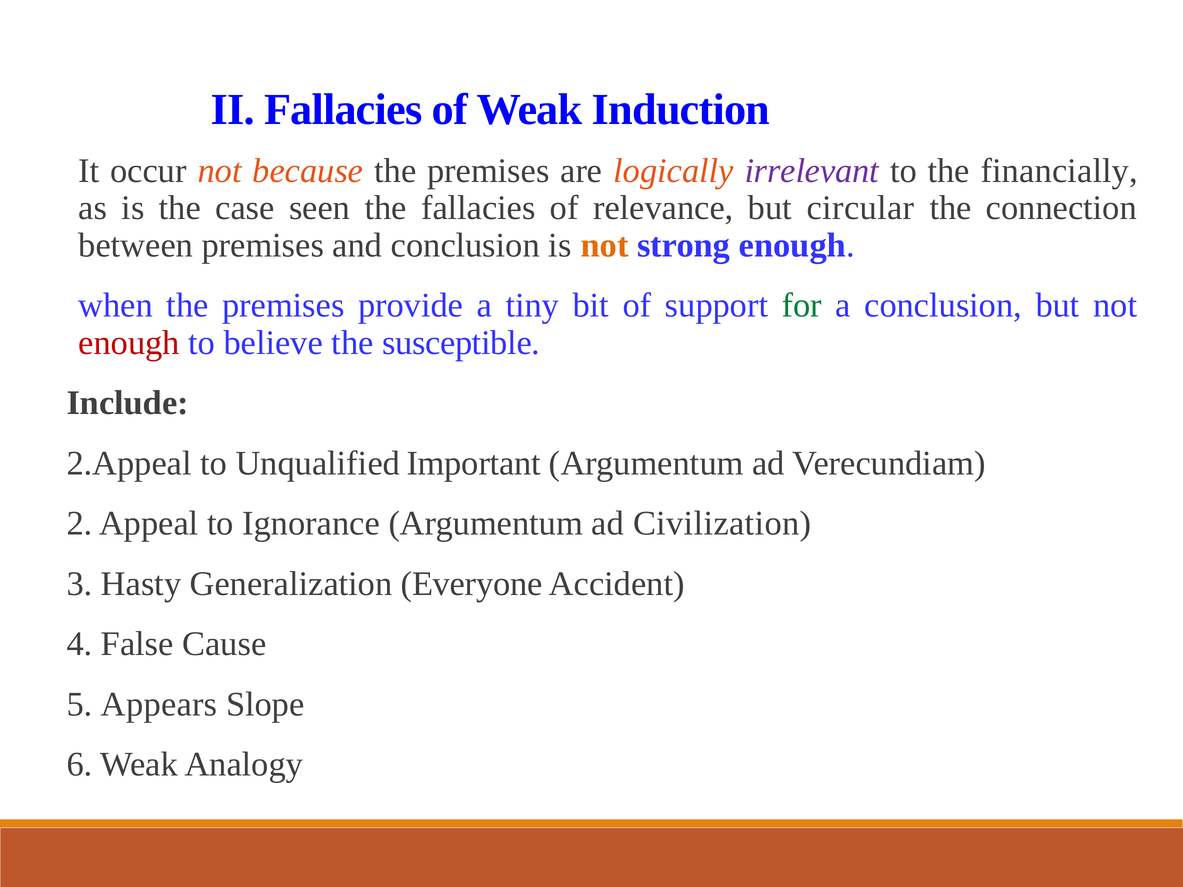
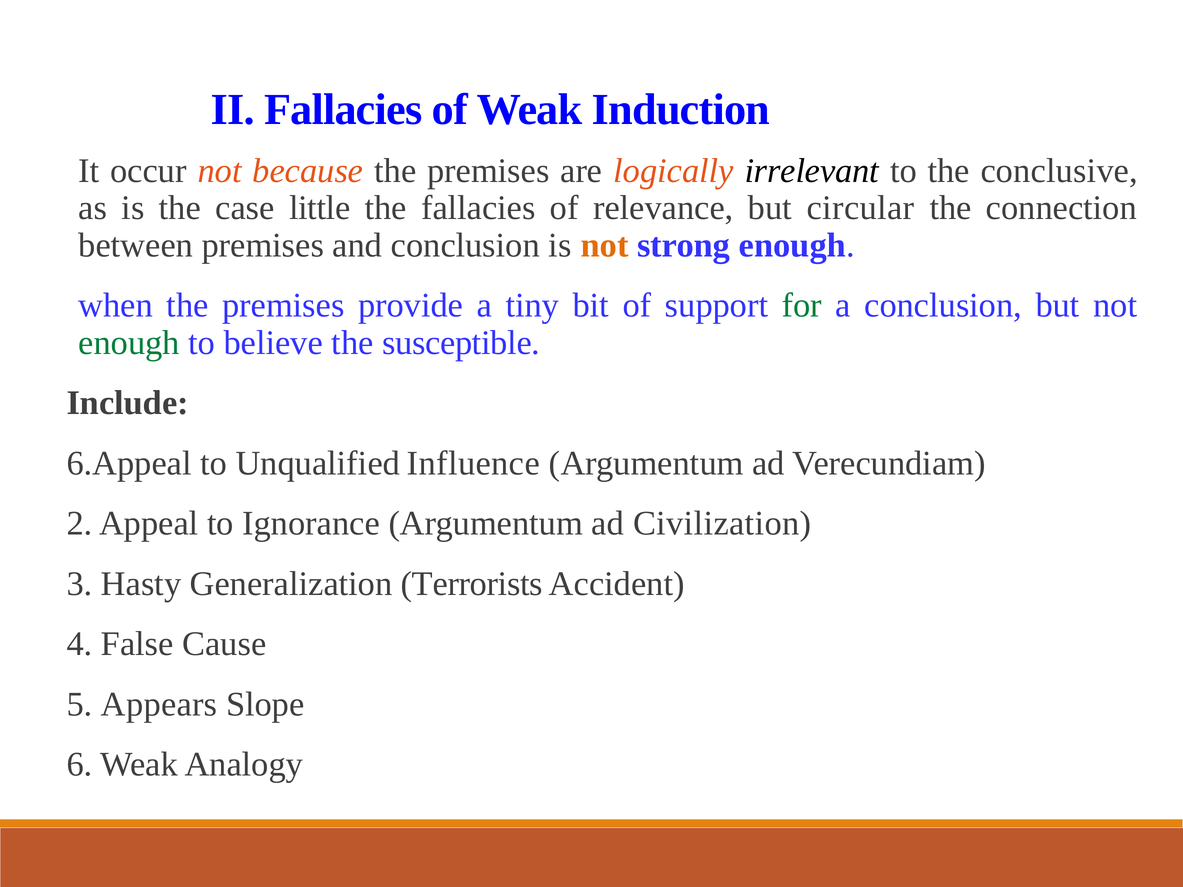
irrelevant colour: purple -> black
financially: financially -> conclusive
seen: seen -> little
enough at (129, 343) colour: red -> green
2.Appeal: 2.Appeal -> 6.Appeal
Important: Important -> Influence
Everyone: Everyone -> Terrorists
